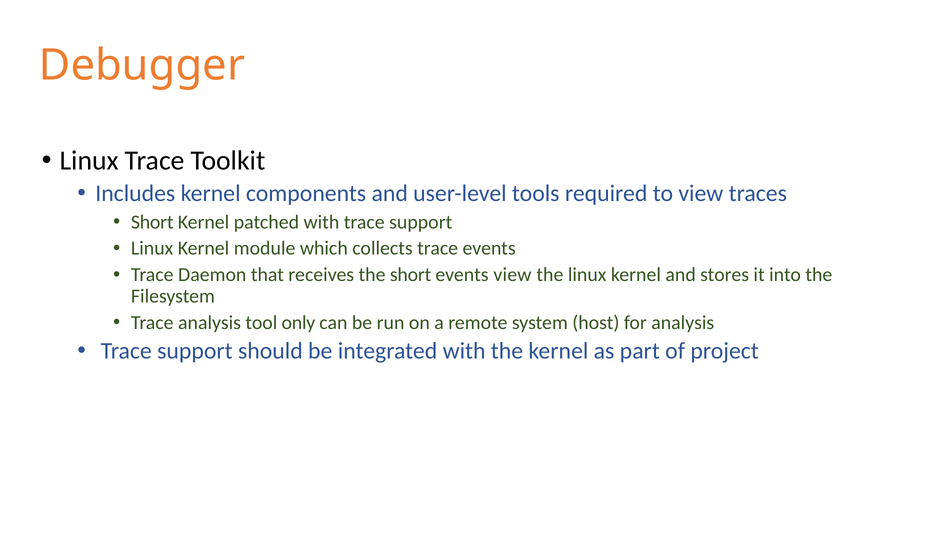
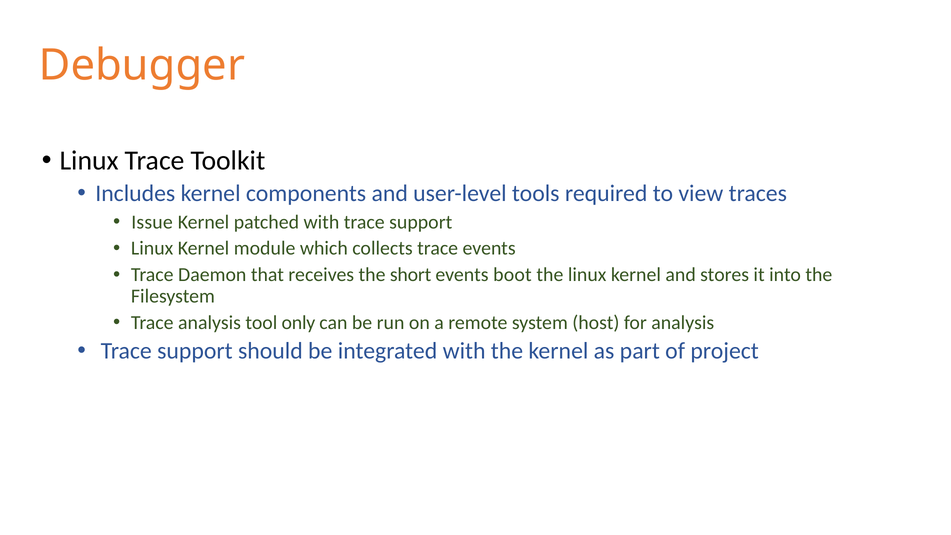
Short at (152, 222): Short -> Issue
events view: view -> boot
